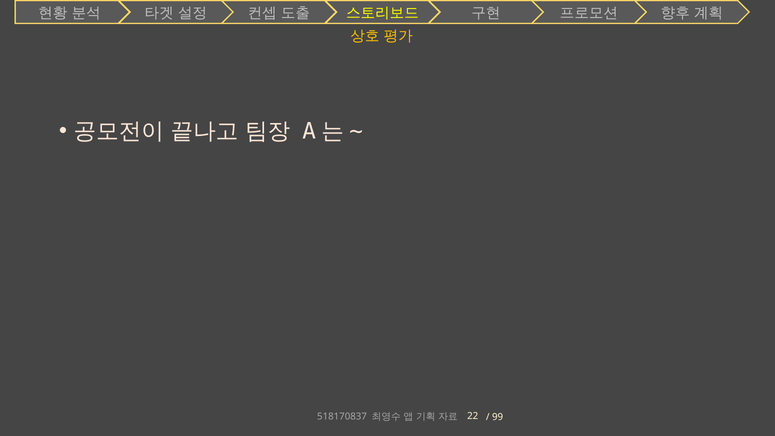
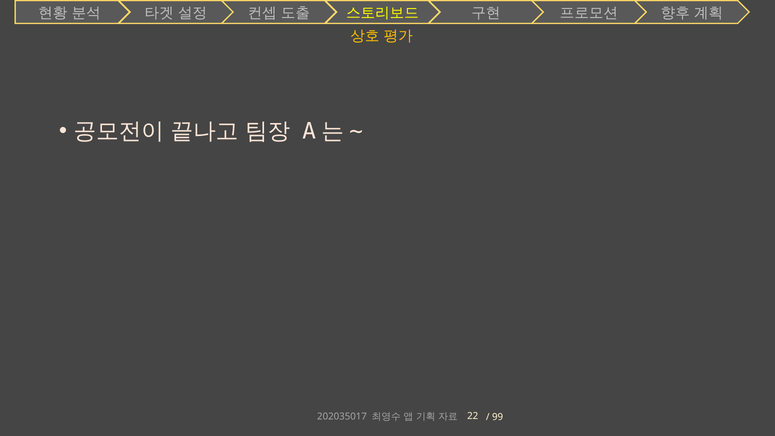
518170837: 518170837 -> 202035017
